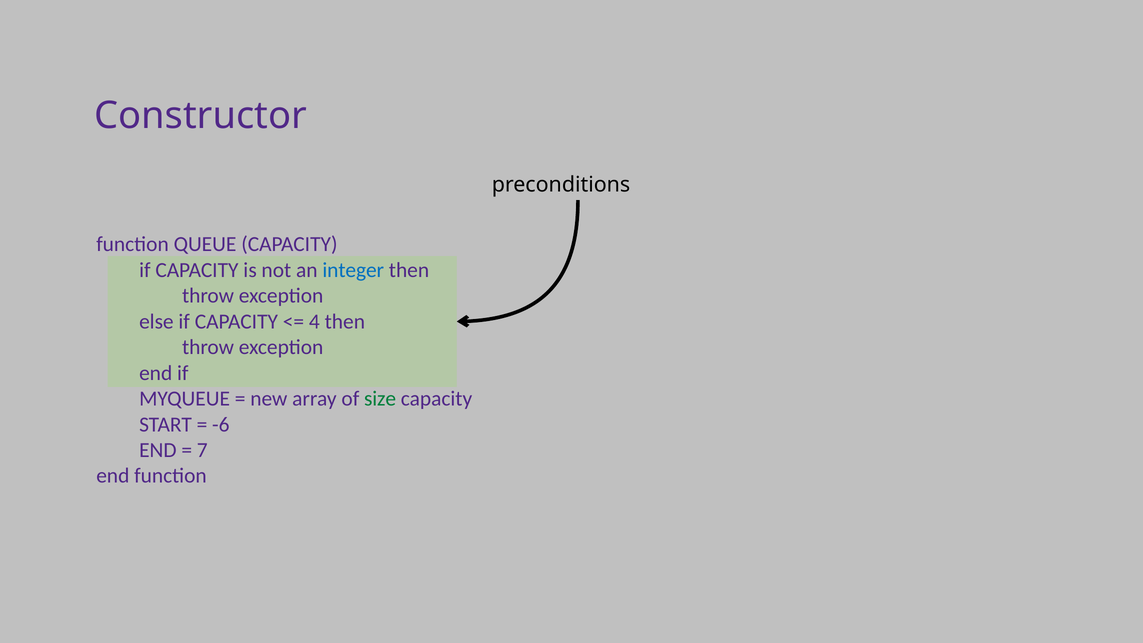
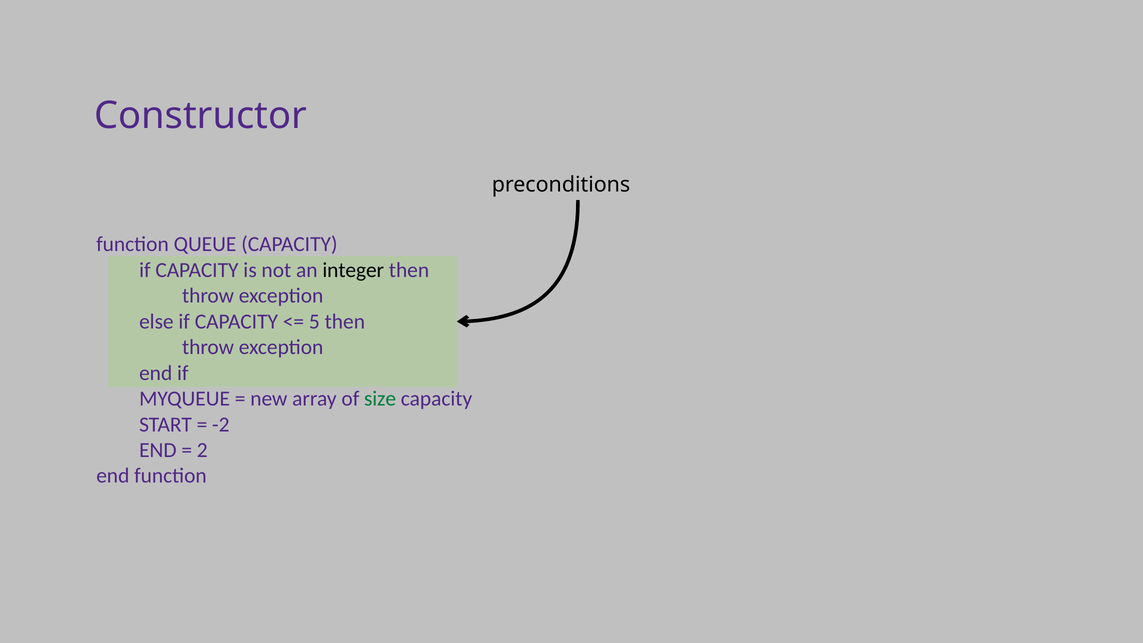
integer colour: blue -> black
4: 4 -> 5
-6: -6 -> -2
7: 7 -> 2
